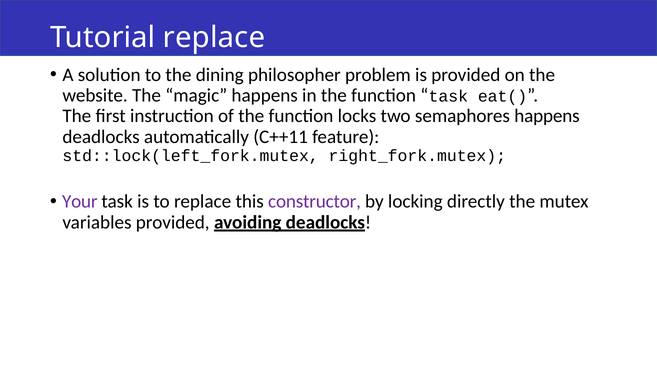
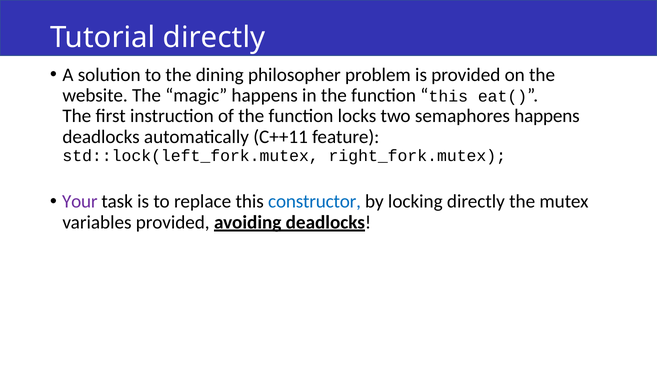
Tutorial replace: replace -> directly
task at (448, 97): task -> this
constructor colour: purple -> blue
